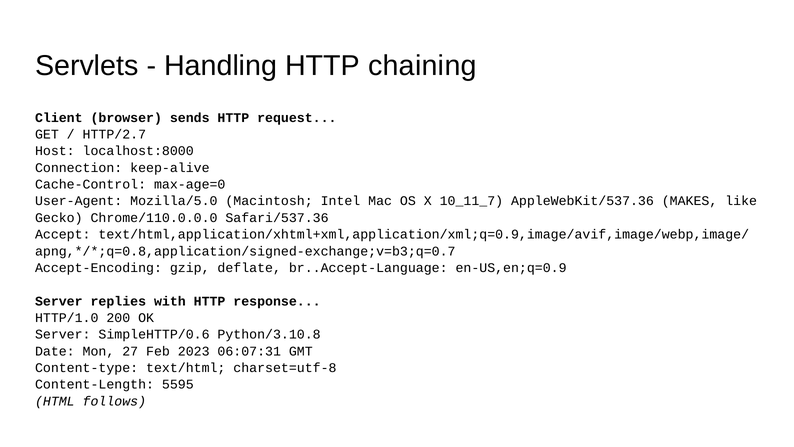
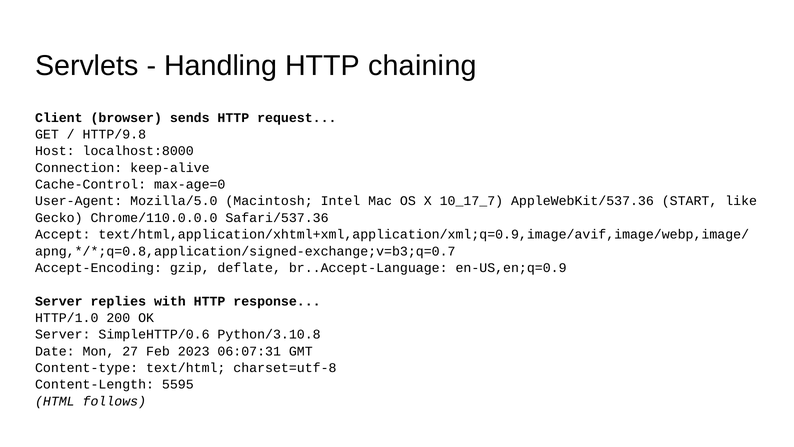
HTTP/2.7: HTTP/2.7 -> HTTP/9.8
10_11_7: 10_11_7 -> 10_17_7
MAKES: MAKES -> START
